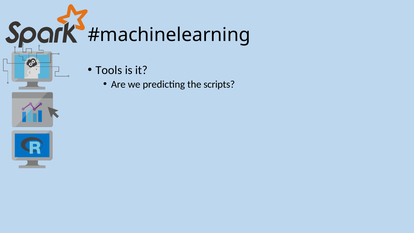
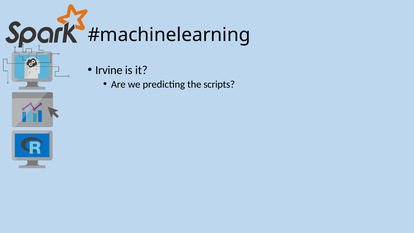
Tools: Tools -> Irvine
